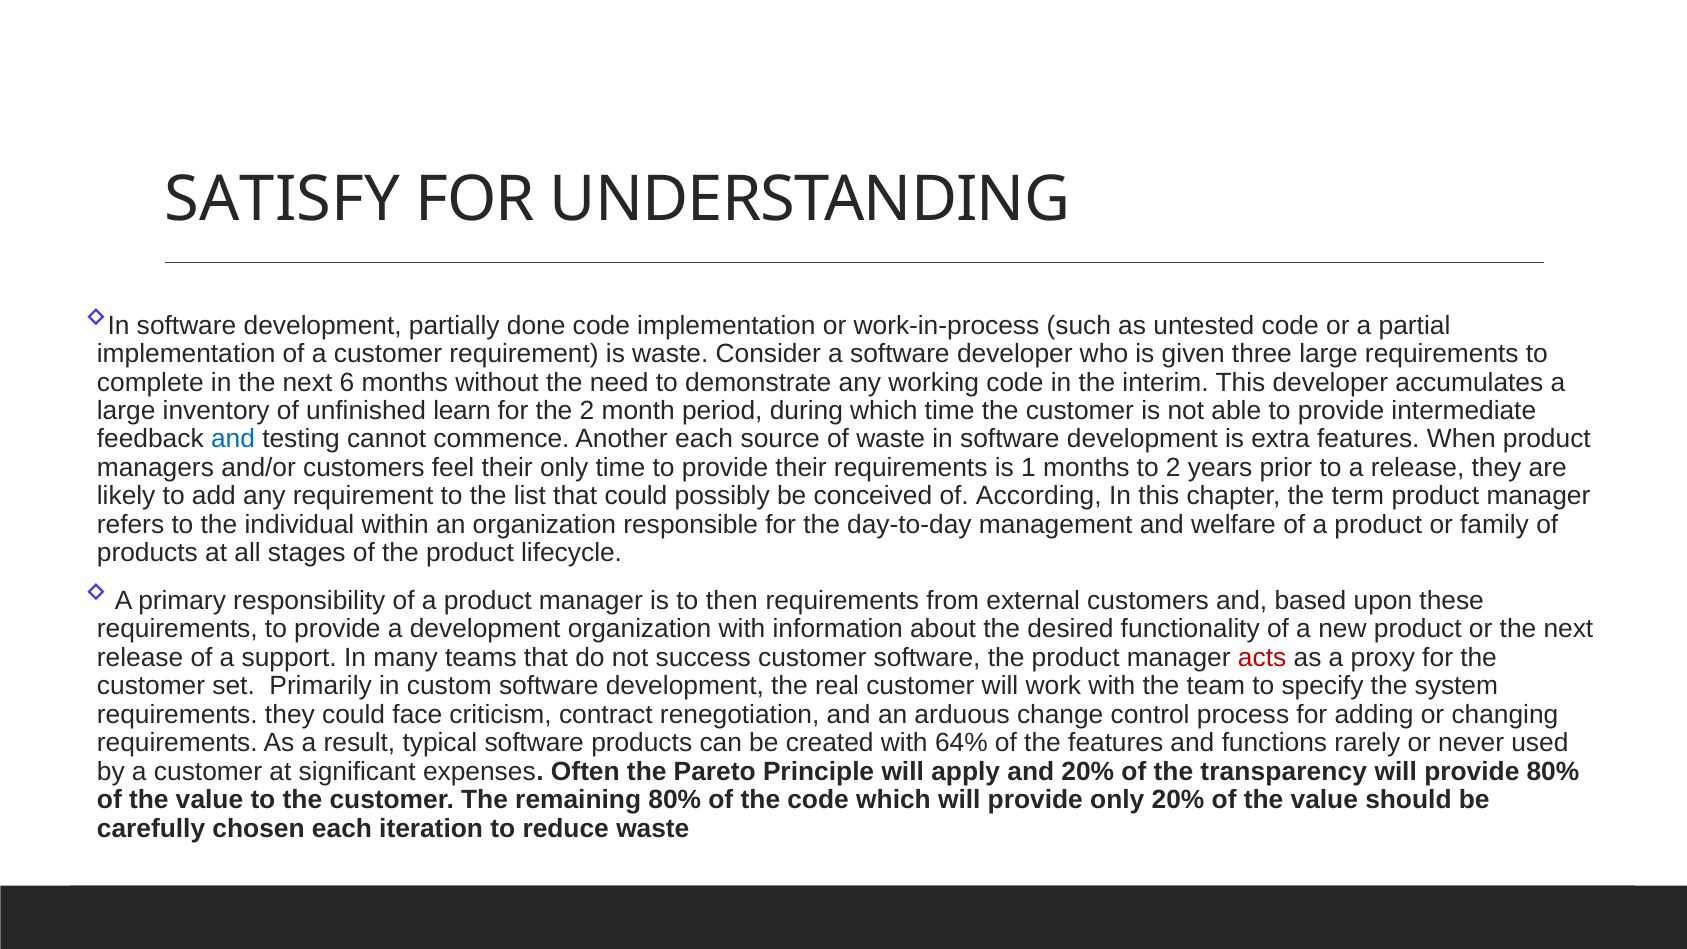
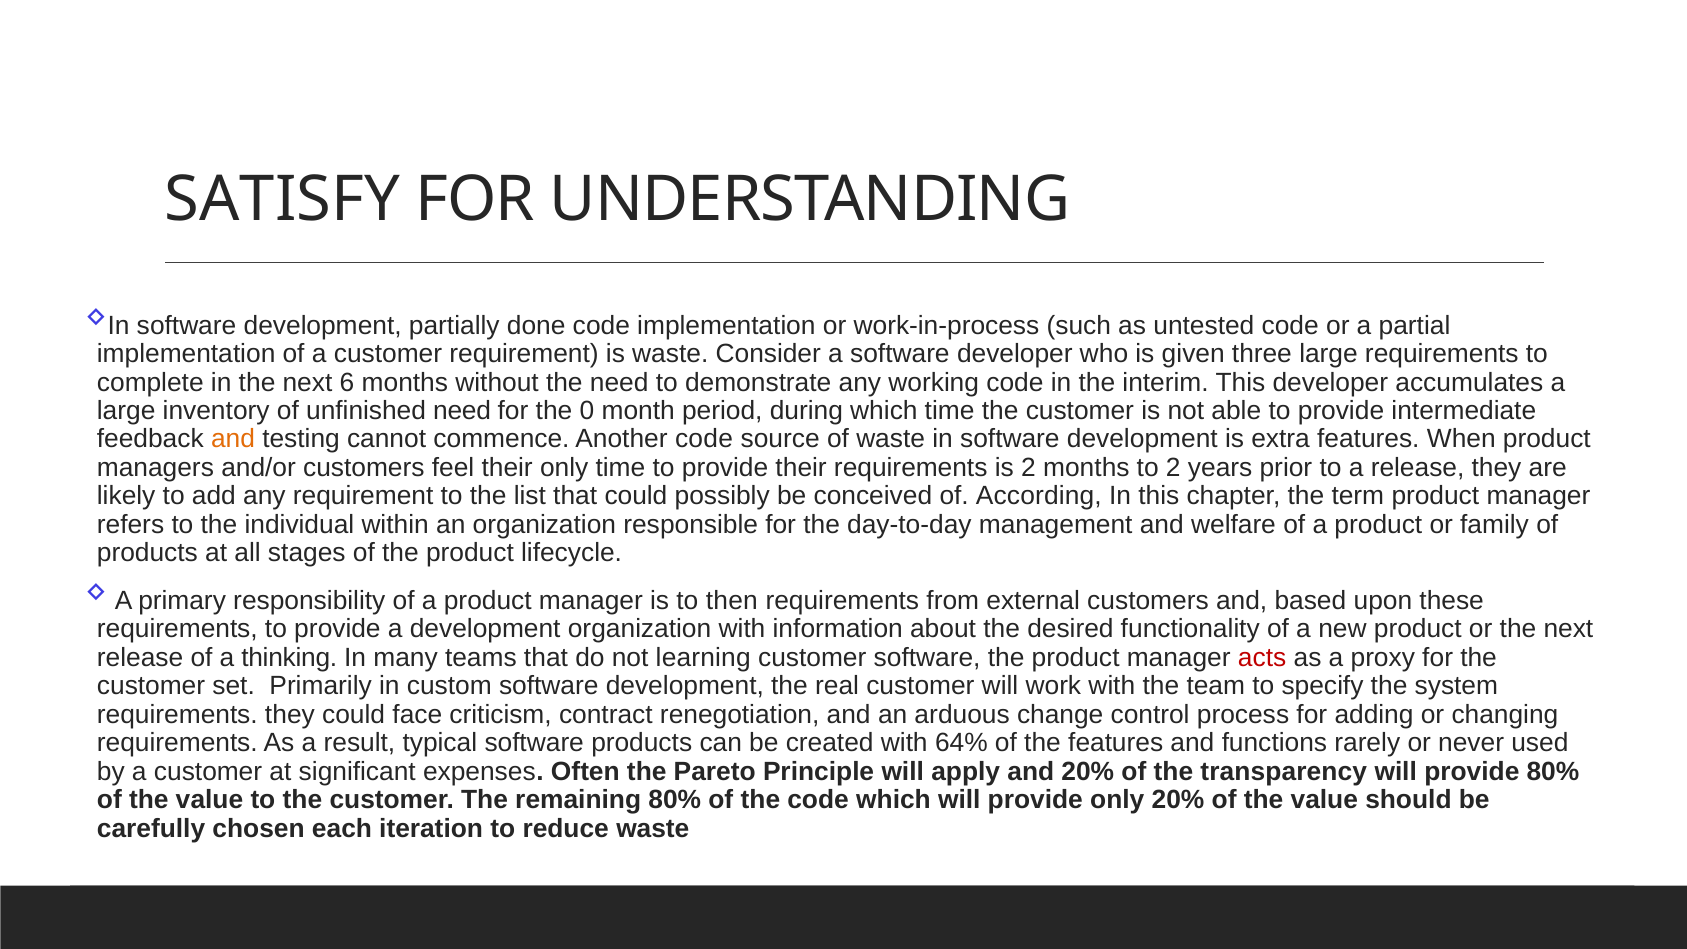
unfinished learn: learn -> need
the 2: 2 -> 0
and at (233, 439) colour: blue -> orange
Another each: each -> code
is 1: 1 -> 2
support: support -> thinking
success: success -> learning
